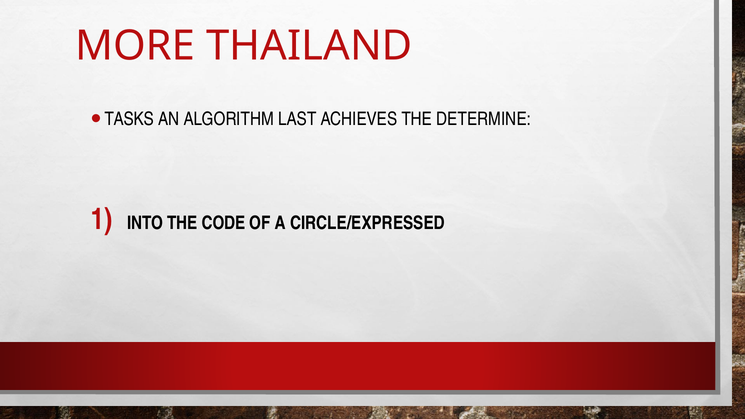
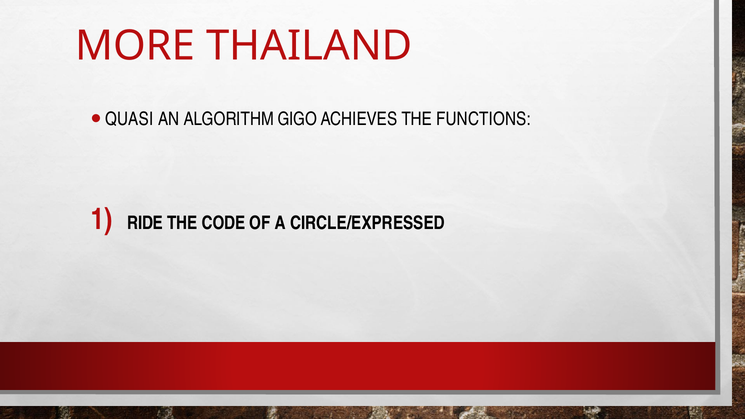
TASKS: TASKS -> QUASI
LAST: LAST -> GIGO
DETERMINE: DETERMINE -> FUNCTIONS
INTO: INTO -> RIDE
